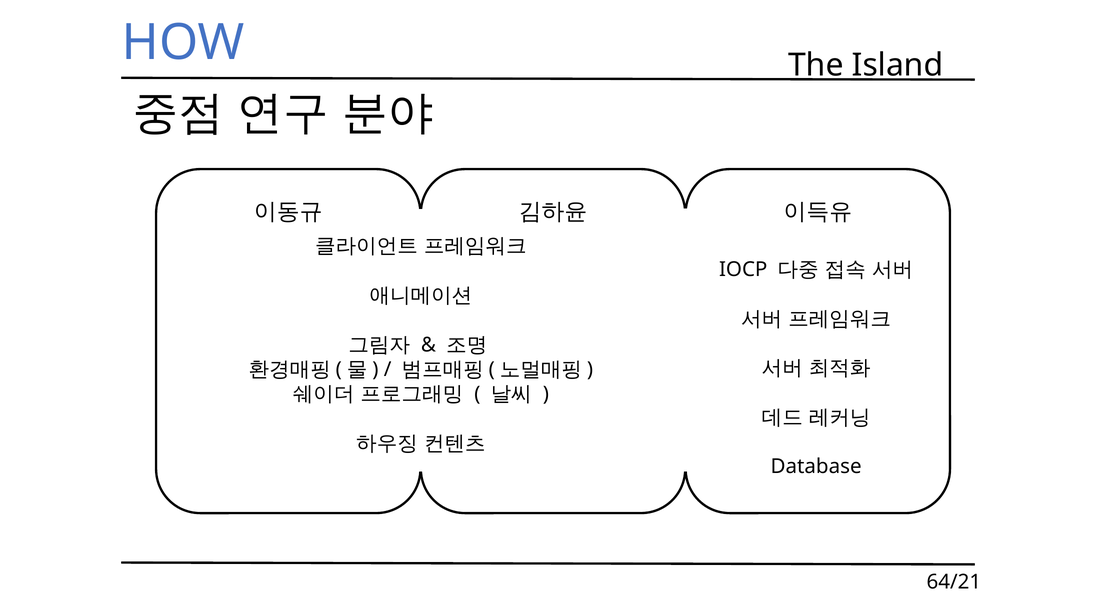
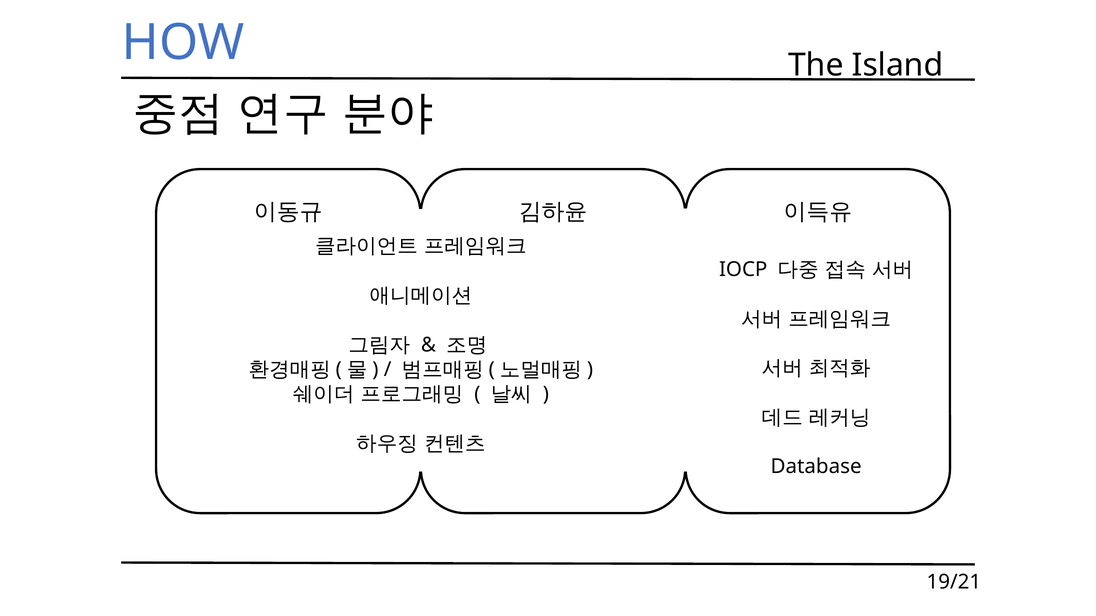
64/21: 64/21 -> 19/21
